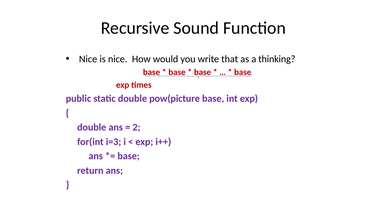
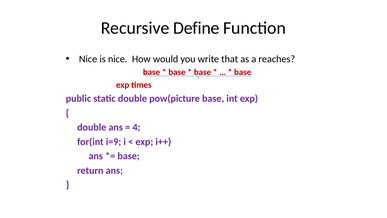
Sound: Sound -> Define
thinking: thinking -> reaches
2: 2 -> 4
i=3: i=3 -> i=9
